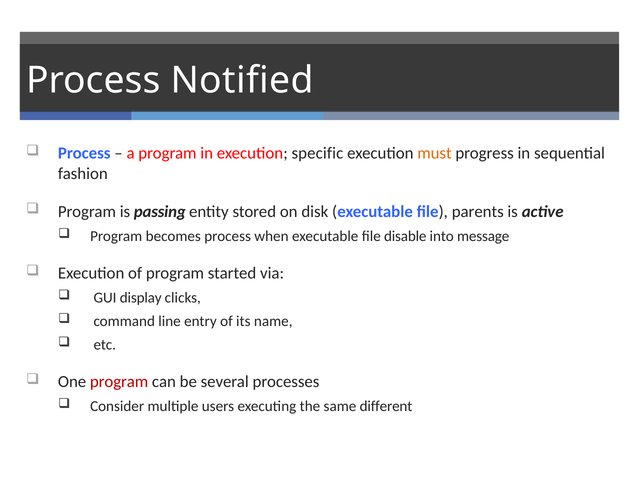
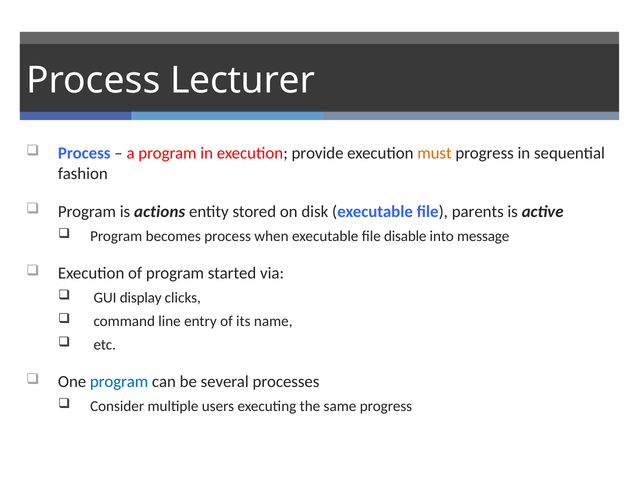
Notified: Notified -> Lecturer
specific: specific -> provide
passing: passing -> actions
program at (119, 381) colour: red -> blue
same different: different -> progress
